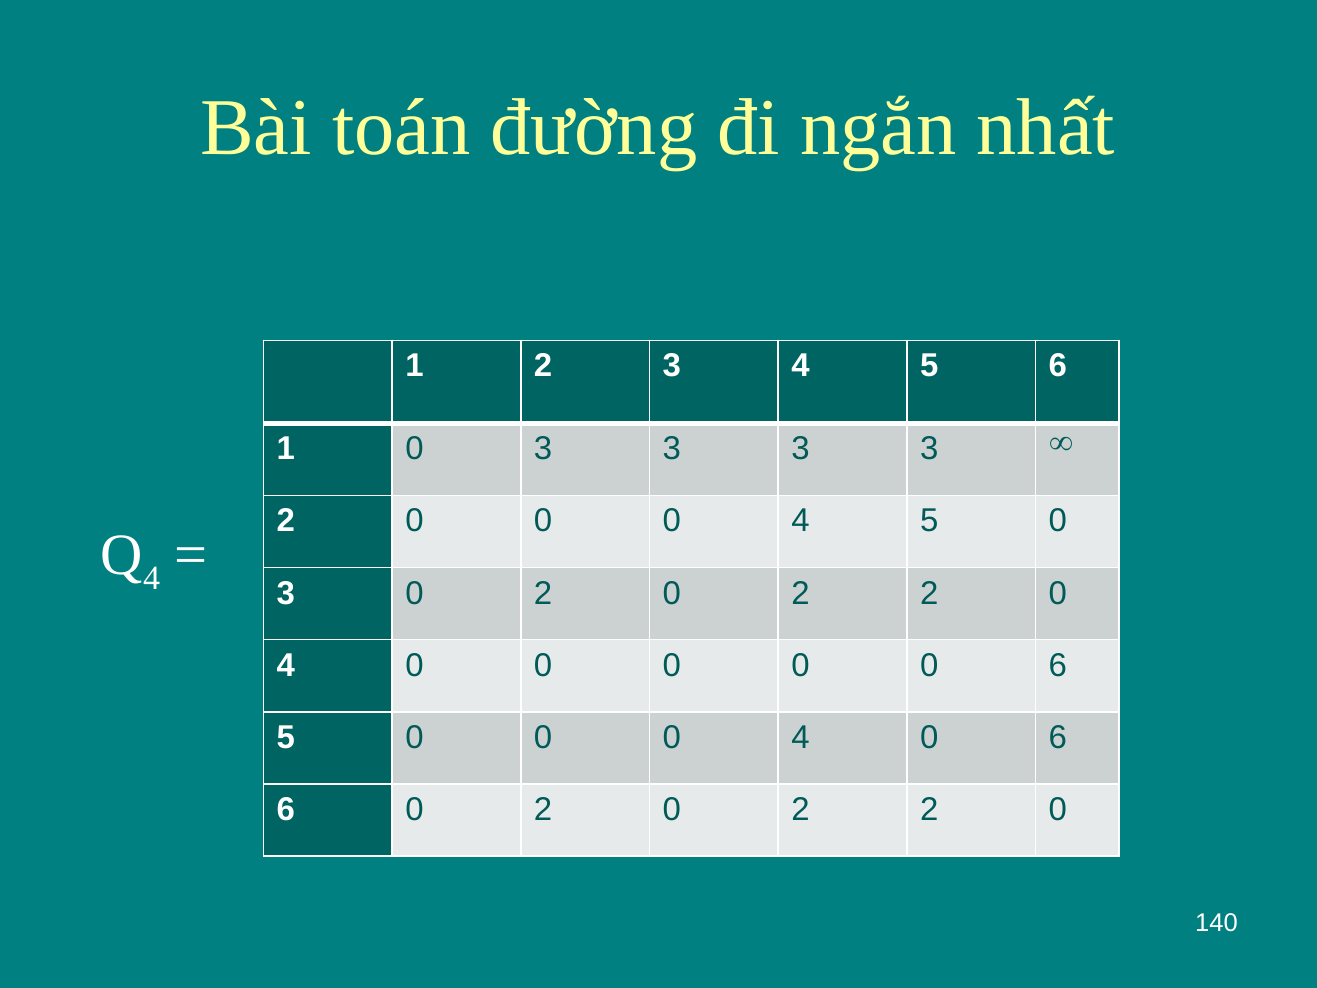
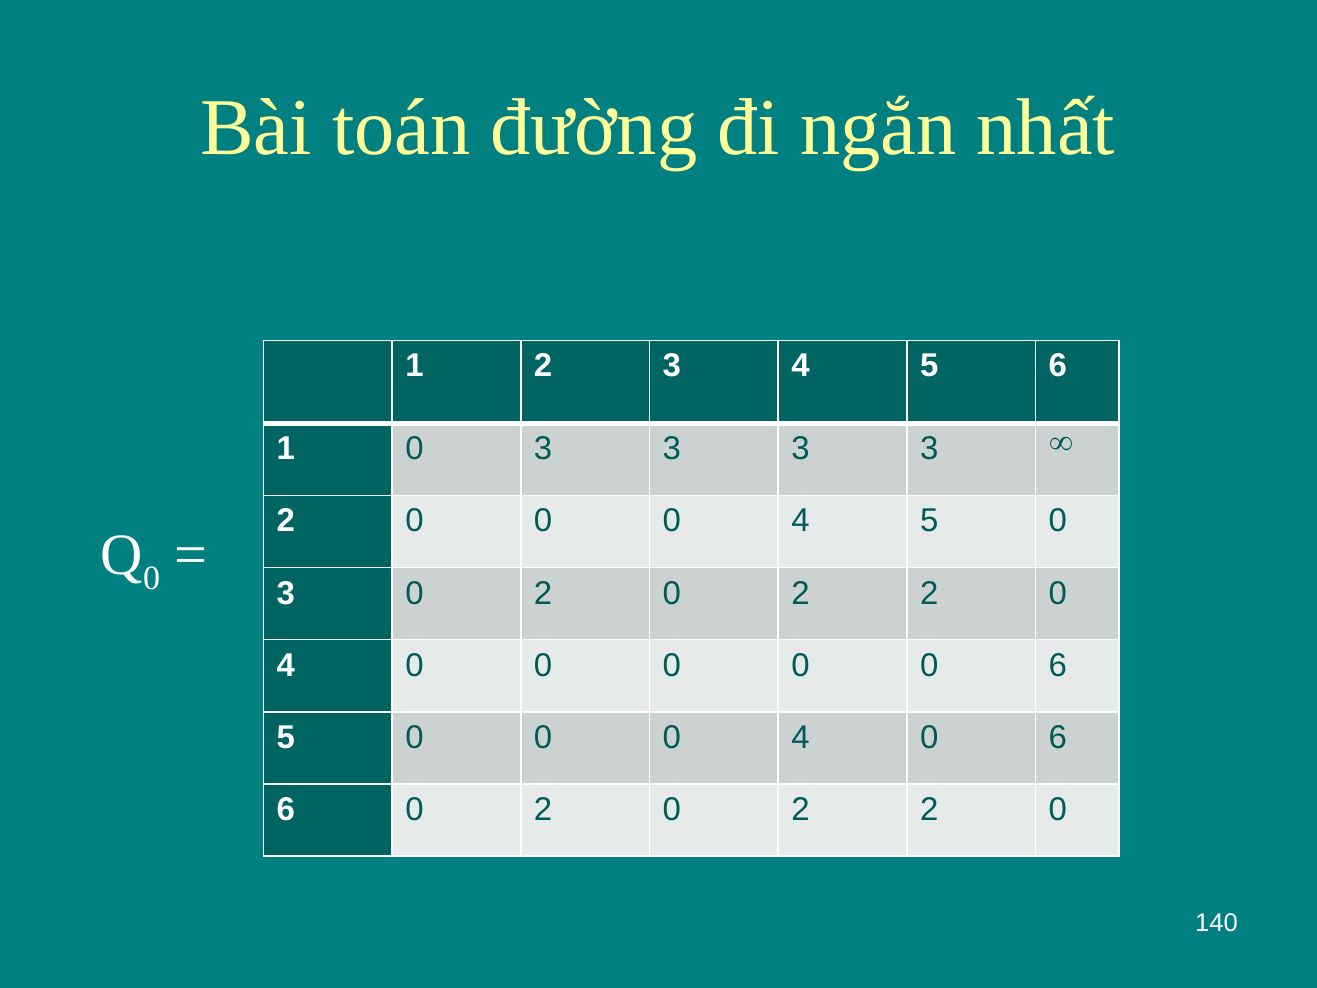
4 at (152, 578): 4 -> 0
